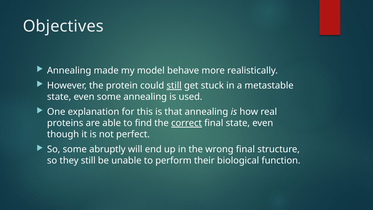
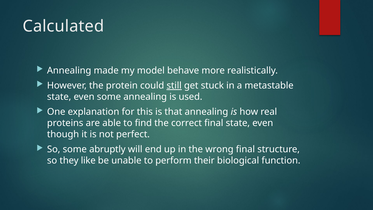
Objectives: Objectives -> Calculated
correct underline: present -> none
they still: still -> like
